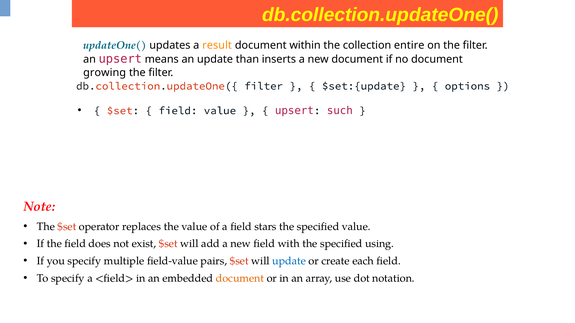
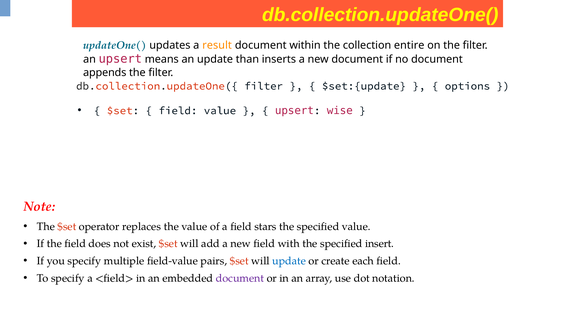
growing: growing -> appends
such: such -> wise
using: using -> insert
document at (240, 279) colour: orange -> purple
